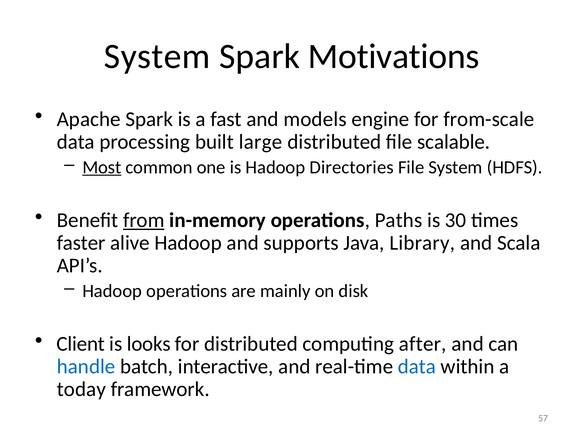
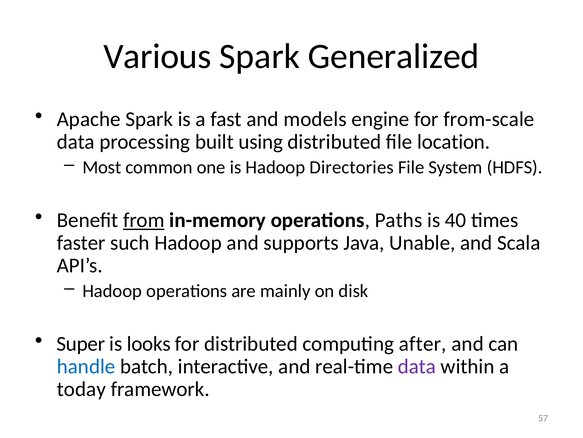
System at (157, 56): System -> Various
Motivations: Motivations -> Generalized
large: large -> using
scalable: scalable -> location
Most underline: present -> none
30: 30 -> 40
alive: alive -> such
Library: Library -> Unable
Client: Client -> Super
data at (417, 366) colour: blue -> purple
